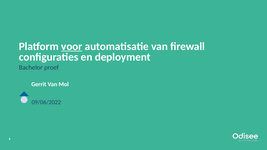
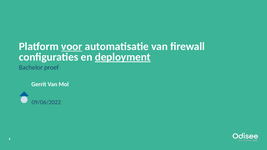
deployment underline: none -> present
